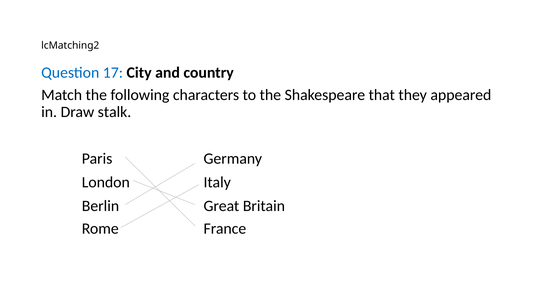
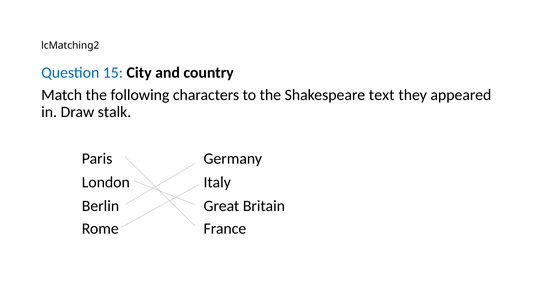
17: 17 -> 15
that: that -> text
